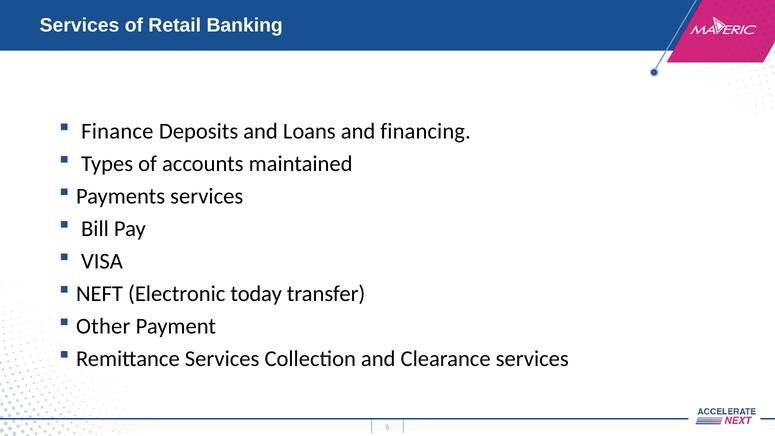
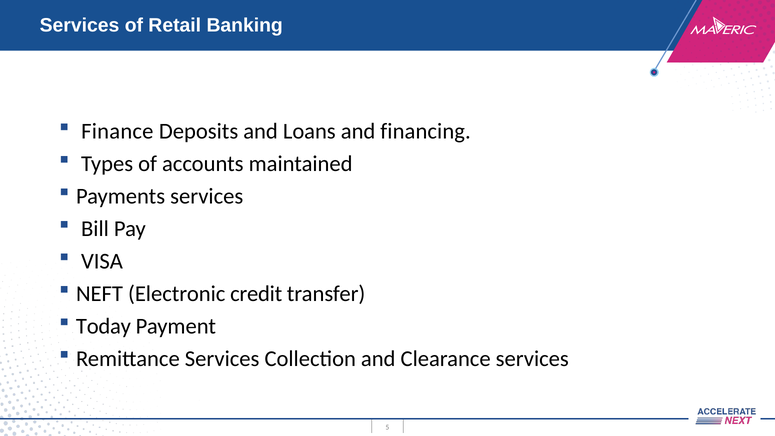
today: today -> credit
Other: Other -> Today
